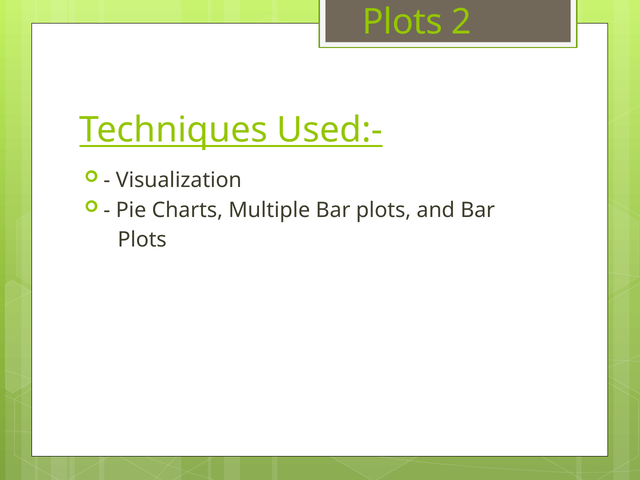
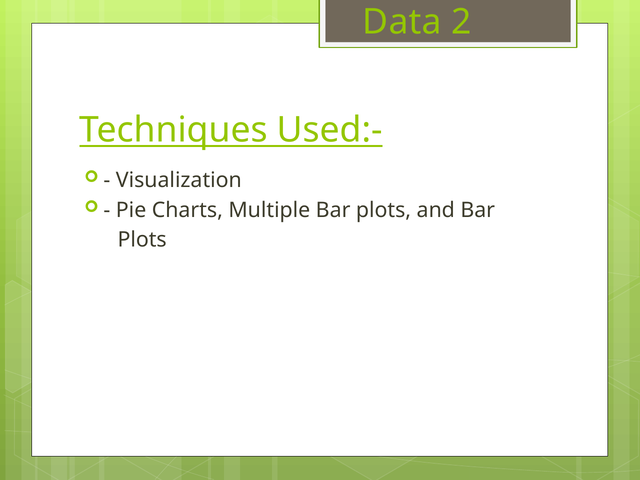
Plots at (402, 22): Plots -> Data
